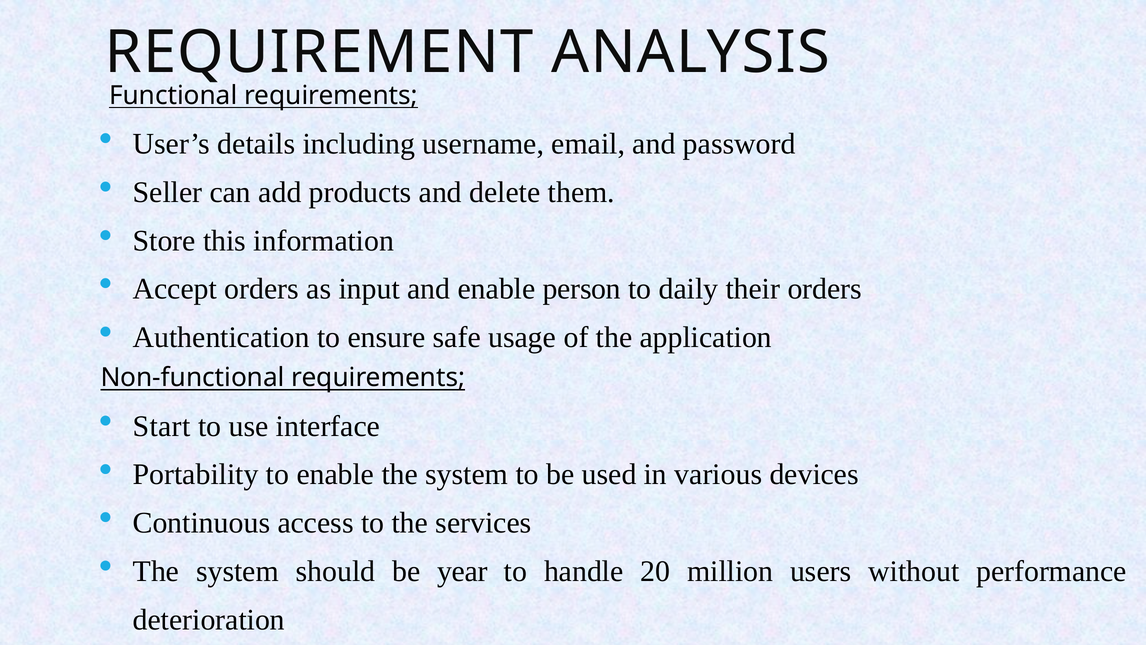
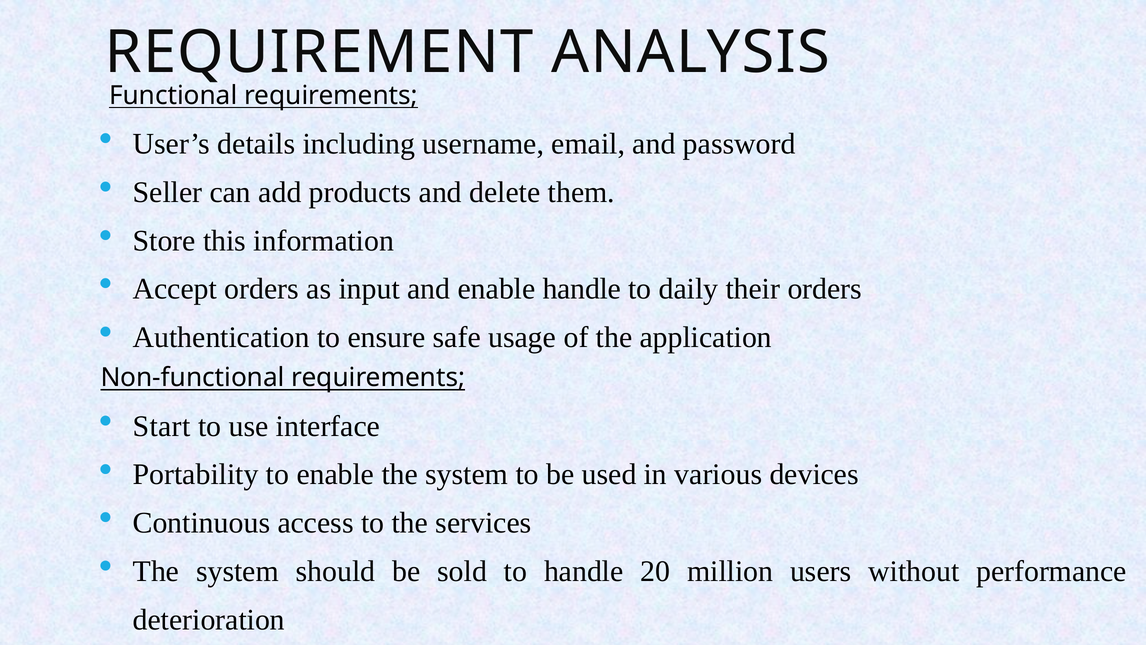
enable person: person -> handle
year: year -> sold
